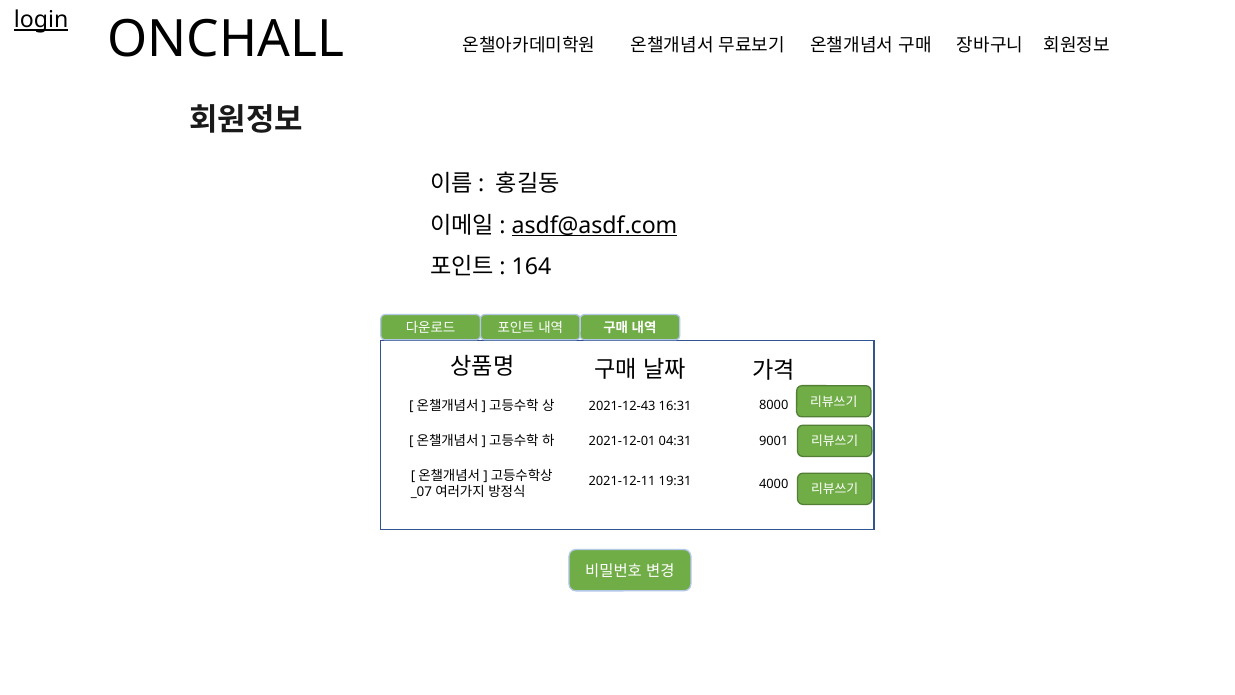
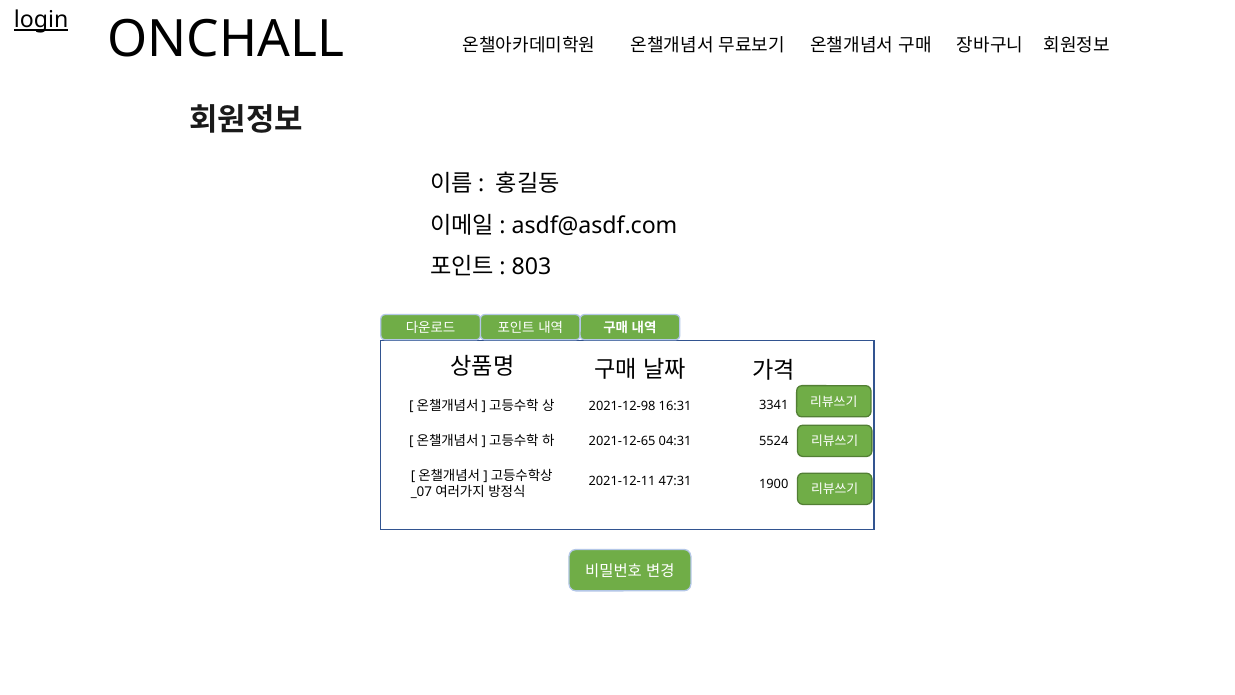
asdf@asdf.com underline: present -> none
164: 164 -> 803
8000: 8000 -> 3341
2021-12-43: 2021-12-43 -> 2021-12-98
9001: 9001 -> 5524
2021-12-01: 2021-12-01 -> 2021-12-65
19:31: 19:31 -> 47:31
4000: 4000 -> 1900
